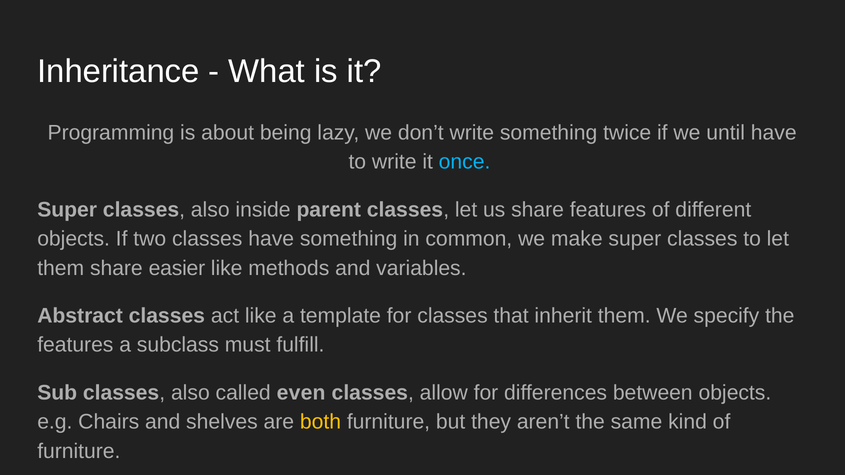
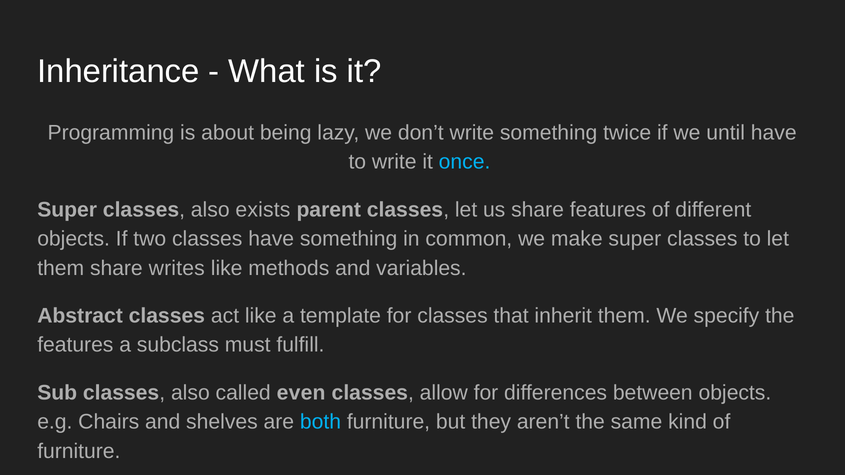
inside: inside -> exists
easier: easier -> writes
both colour: yellow -> light blue
